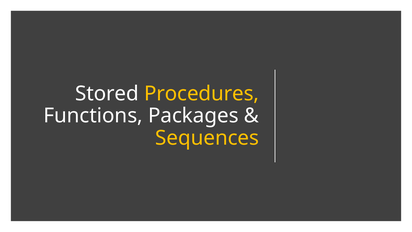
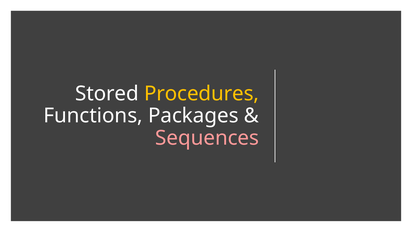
Sequences colour: yellow -> pink
